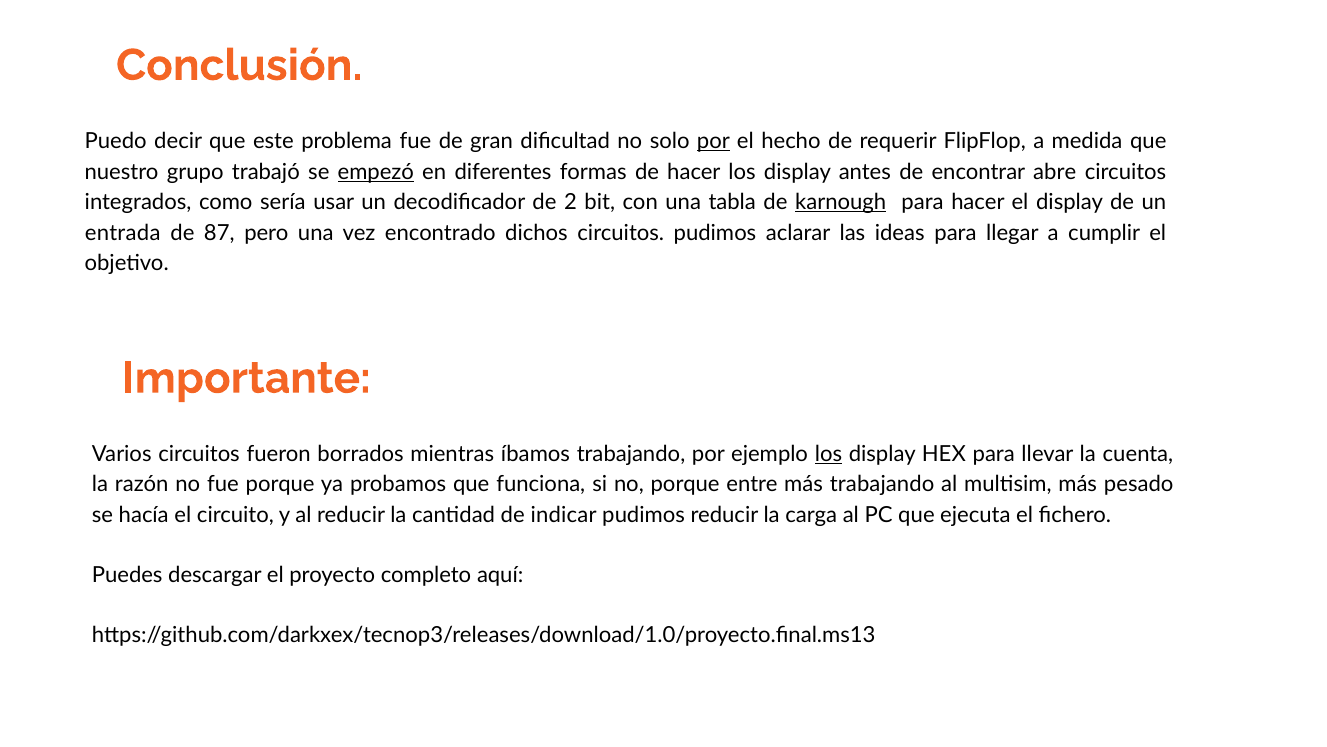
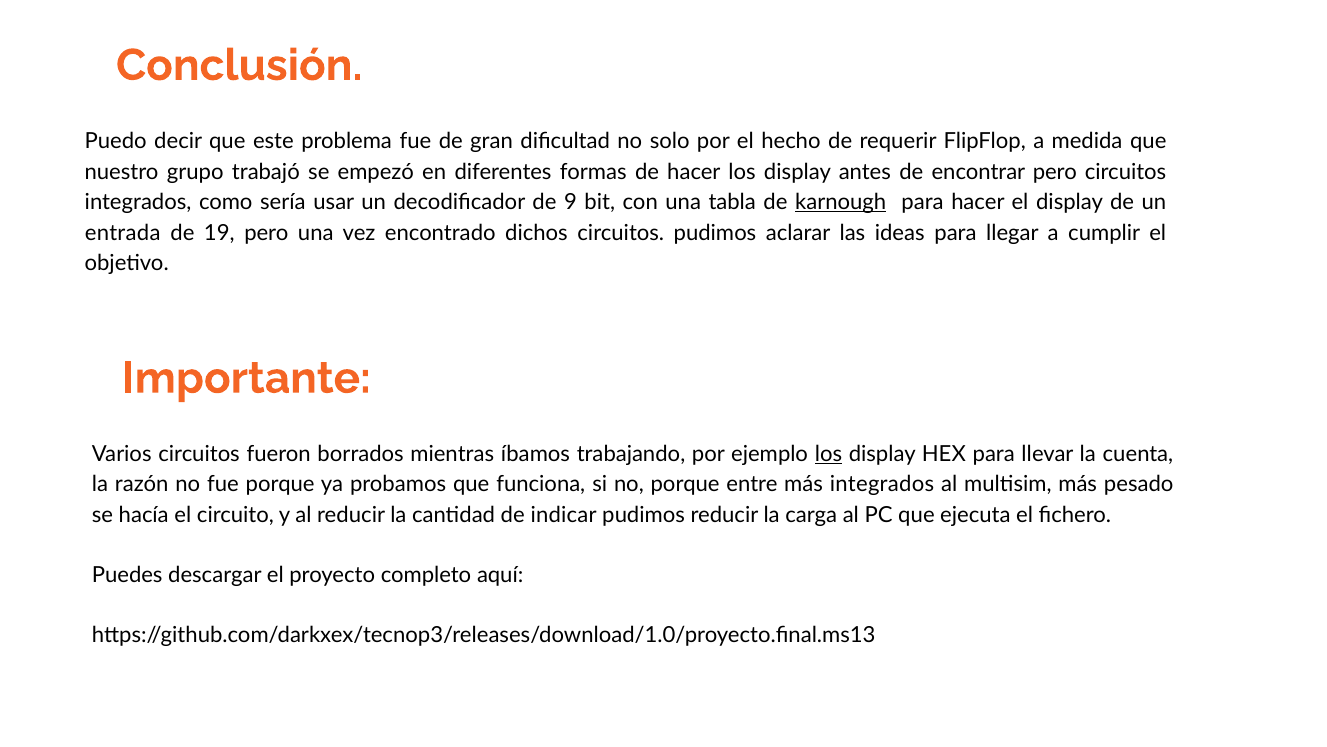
por at (713, 141) underline: present -> none
empezó underline: present -> none
encontrar abre: abre -> pero
2: 2 -> 9
87: 87 -> 19
más trabajando: trabajando -> integrados
